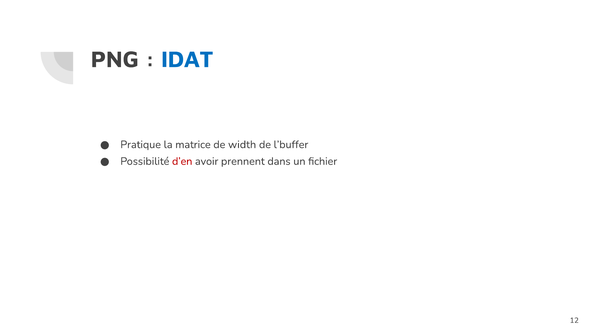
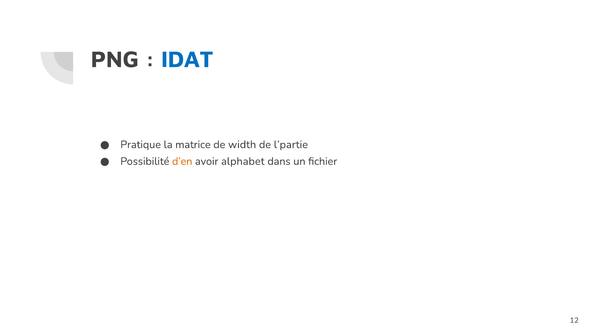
l’buffer: l’buffer -> l’partie
d’en colour: red -> orange
prennent: prennent -> alphabet
